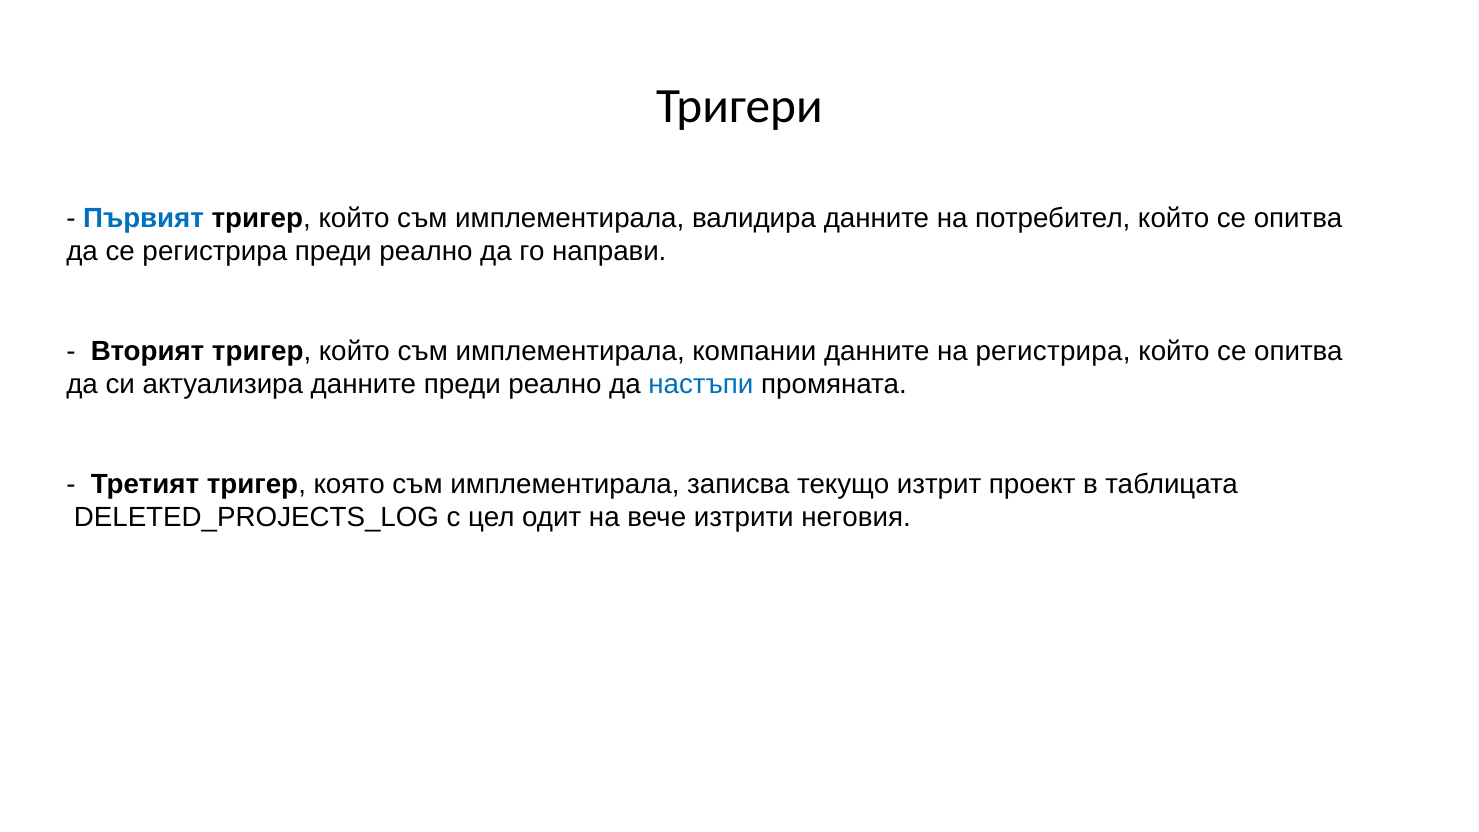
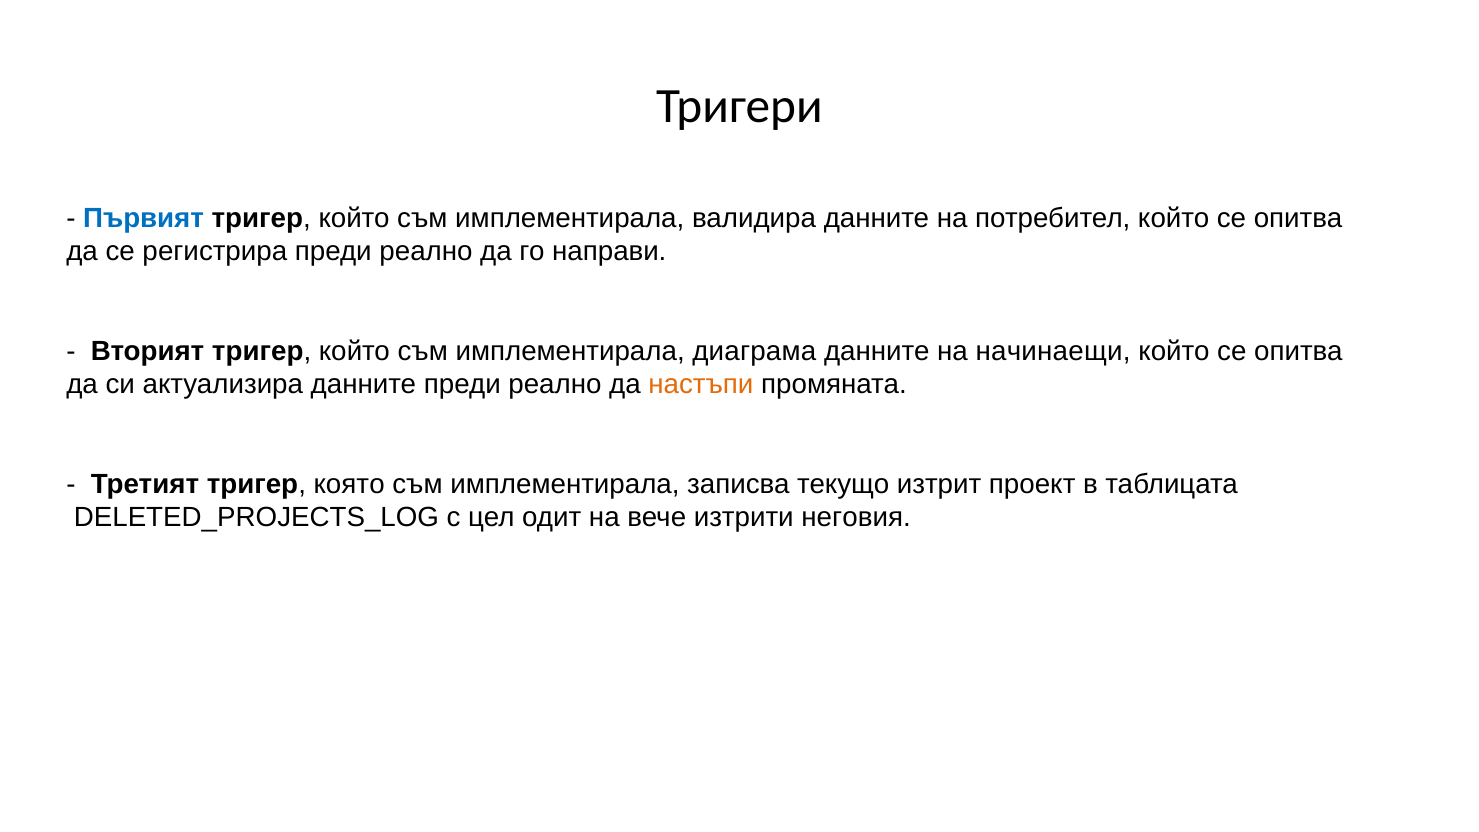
компании: компании -> диаграма
на регистрира: регистрира -> начинаещи
настъпи colour: blue -> orange
